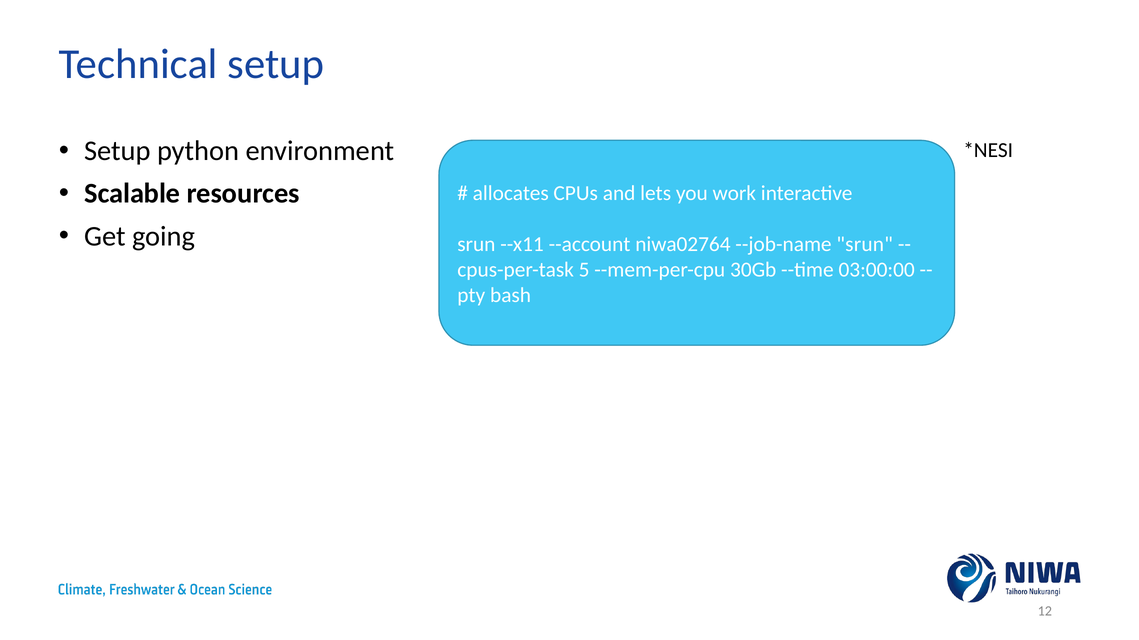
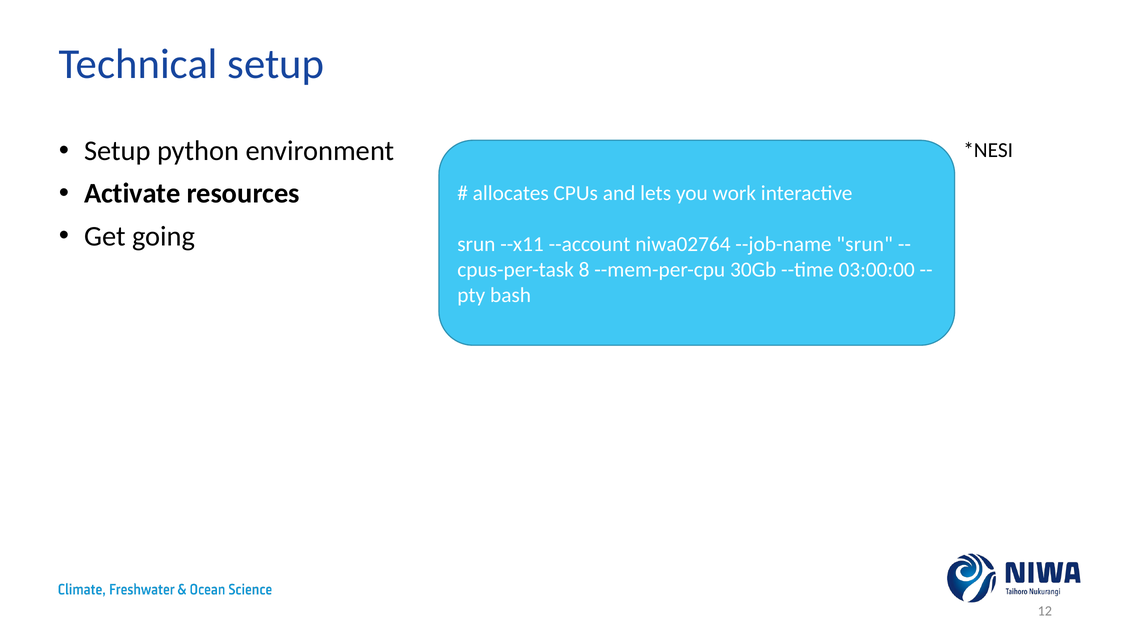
Scalable: Scalable -> Activate
5: 5 -> 8
